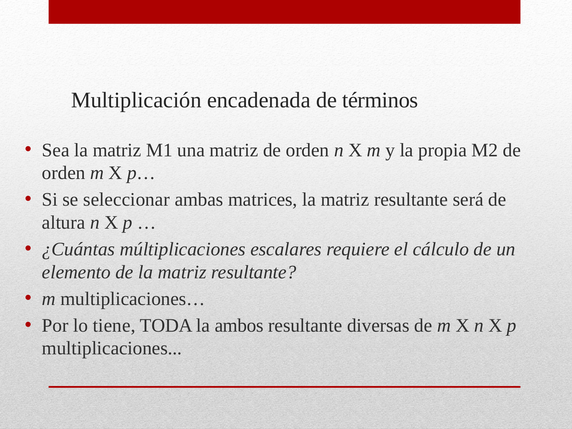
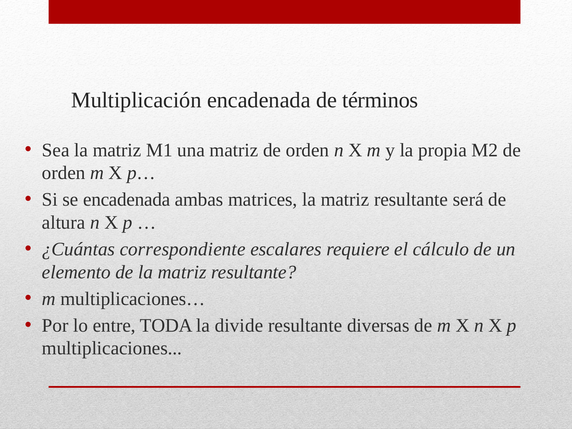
se seleccionar: seleccionar -> encadenada
múltiplicaciones: múltiplicaciones -> correspondiente
tiene: tiene -> entre
ambos: ambos -> divide
